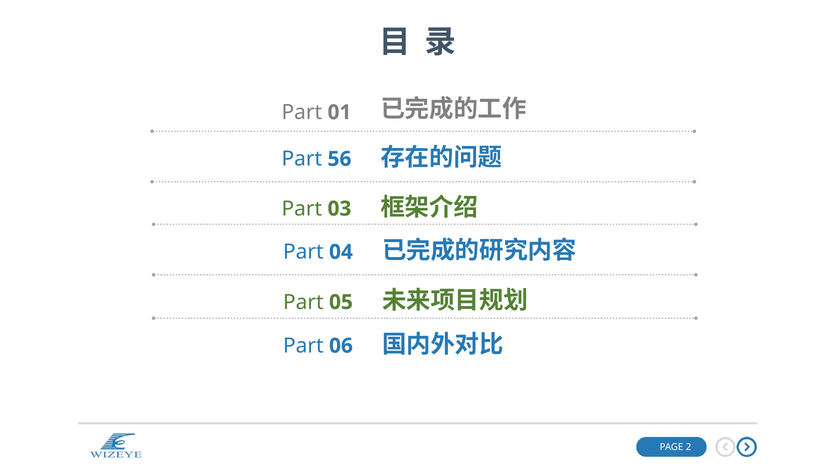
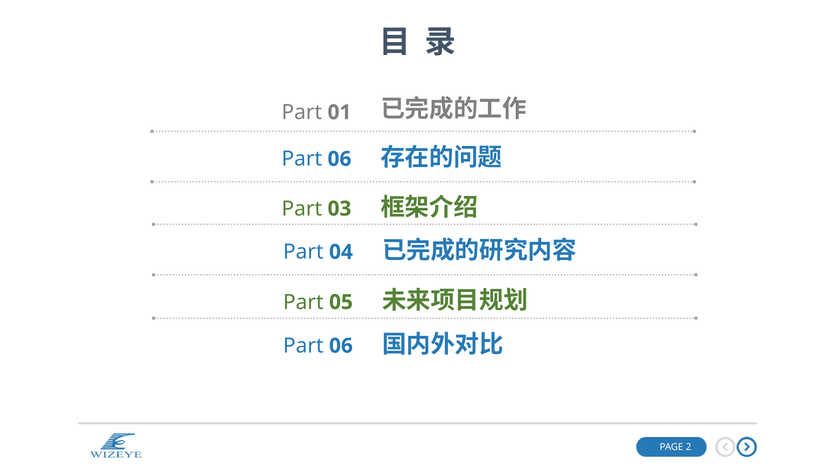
56 at (339, 159): 56 -> 06
